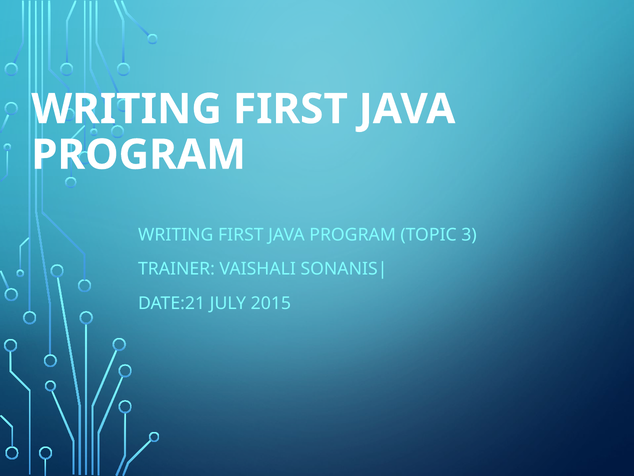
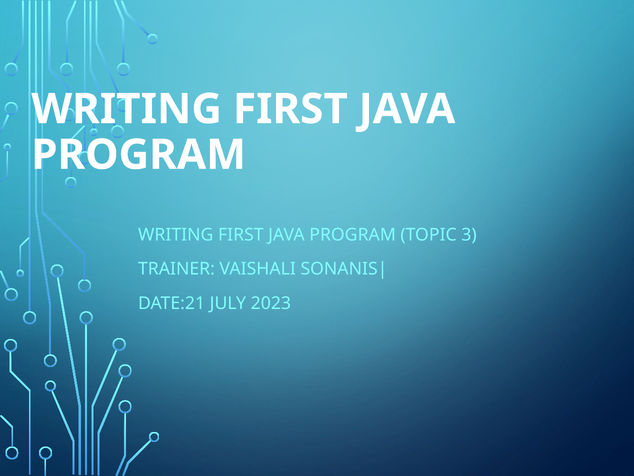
2015: 2015 -> 2023
